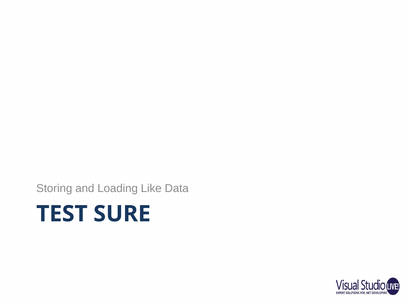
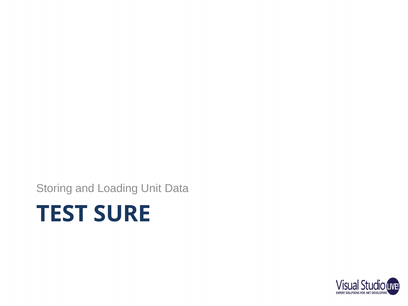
Like: Like -> Unit
